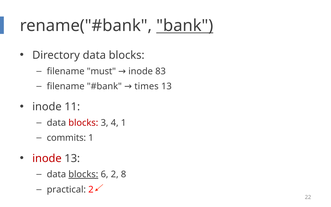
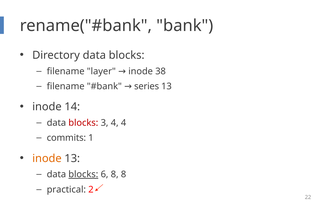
bank underline: present -> none
must: must -> layer
83: 83 -> 38
times: times -> series
11: 11 -> 14
4 1: 1 -> 4
inode at (47, 158) colour: red -> orange
6 2: 2 -> 8
